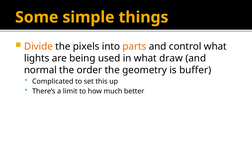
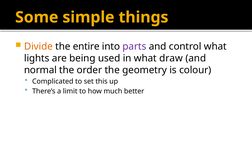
pixels: pixels -> entire
parts colour: orange -> purple
buffer: buffer -> colour
